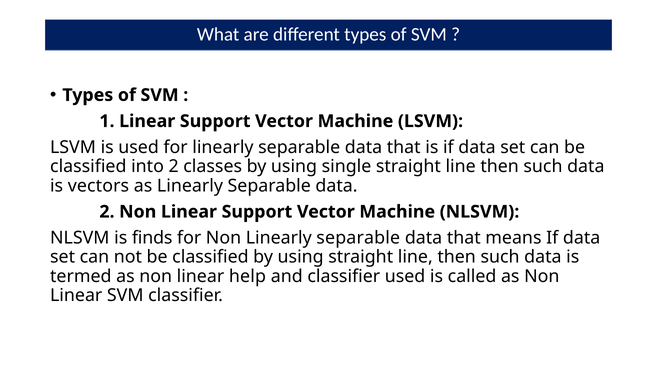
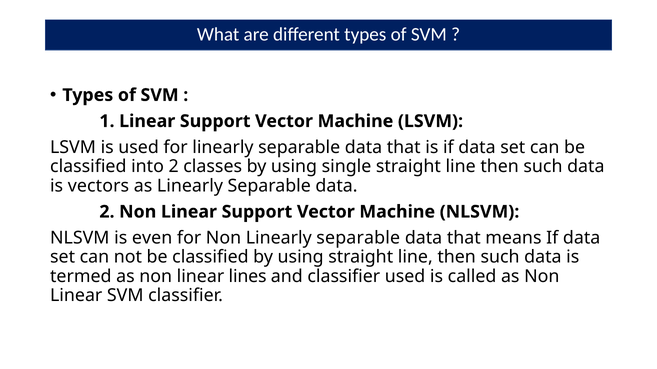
finds: finds -> even
help: help -> lines
